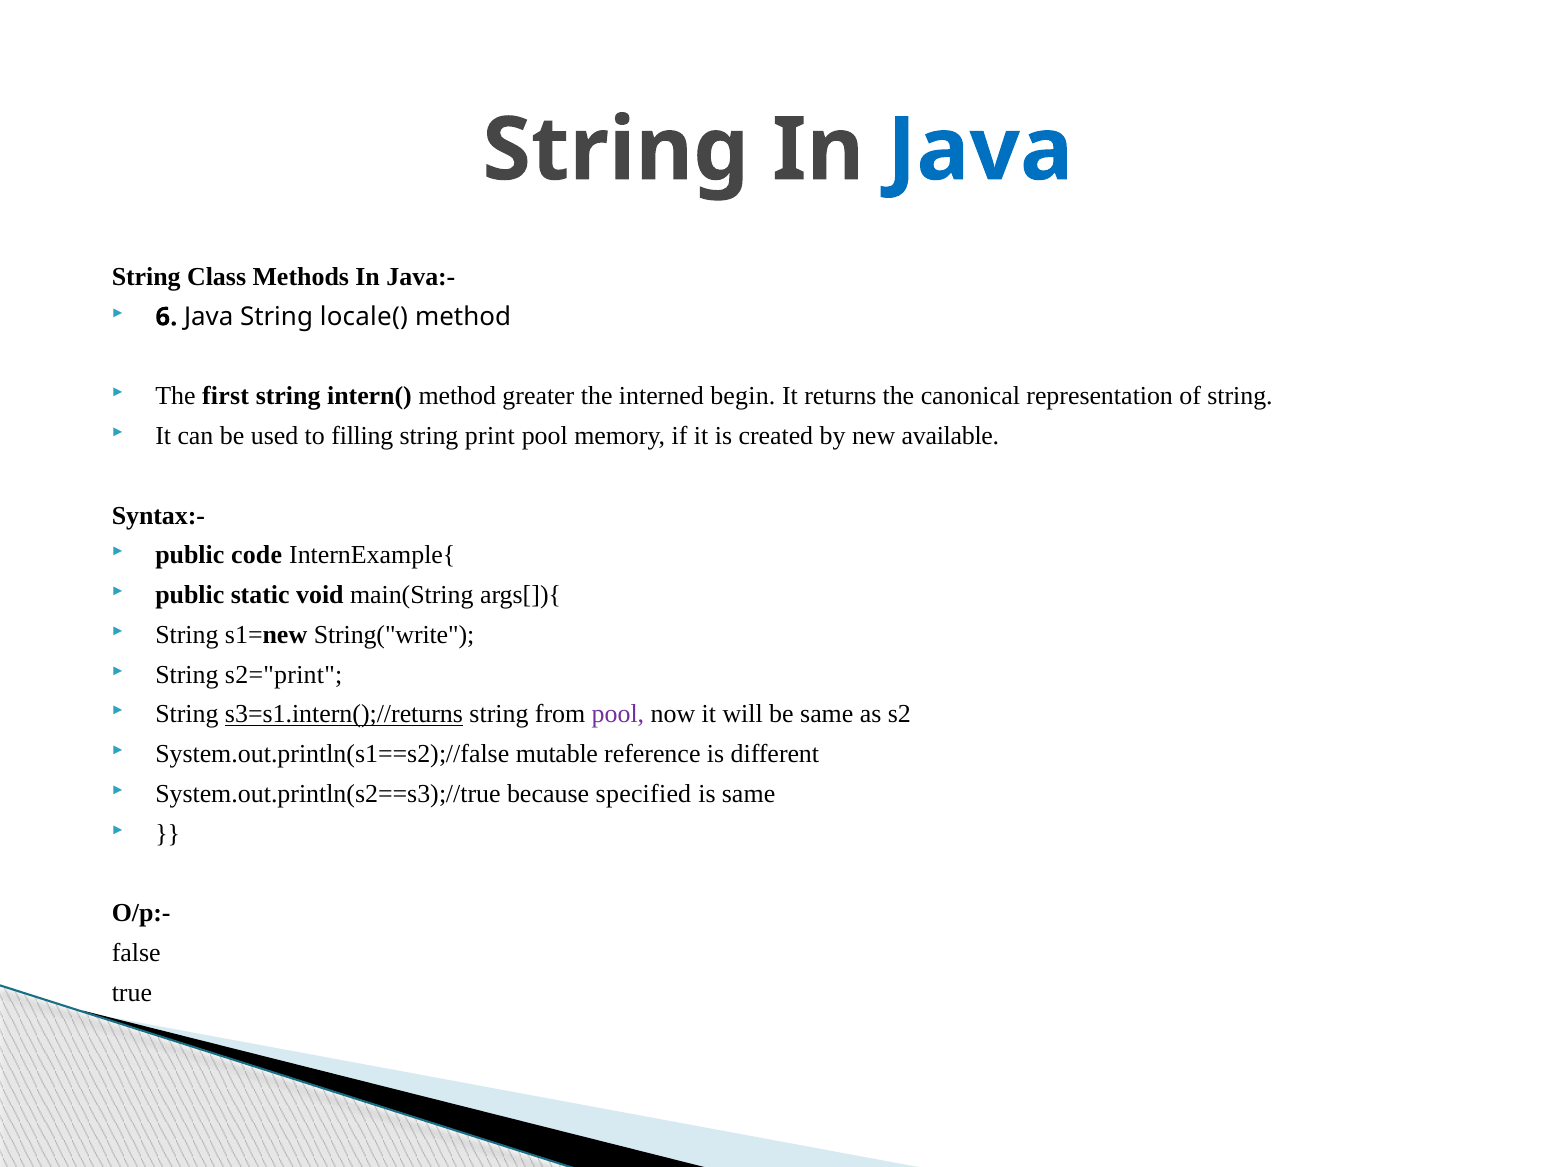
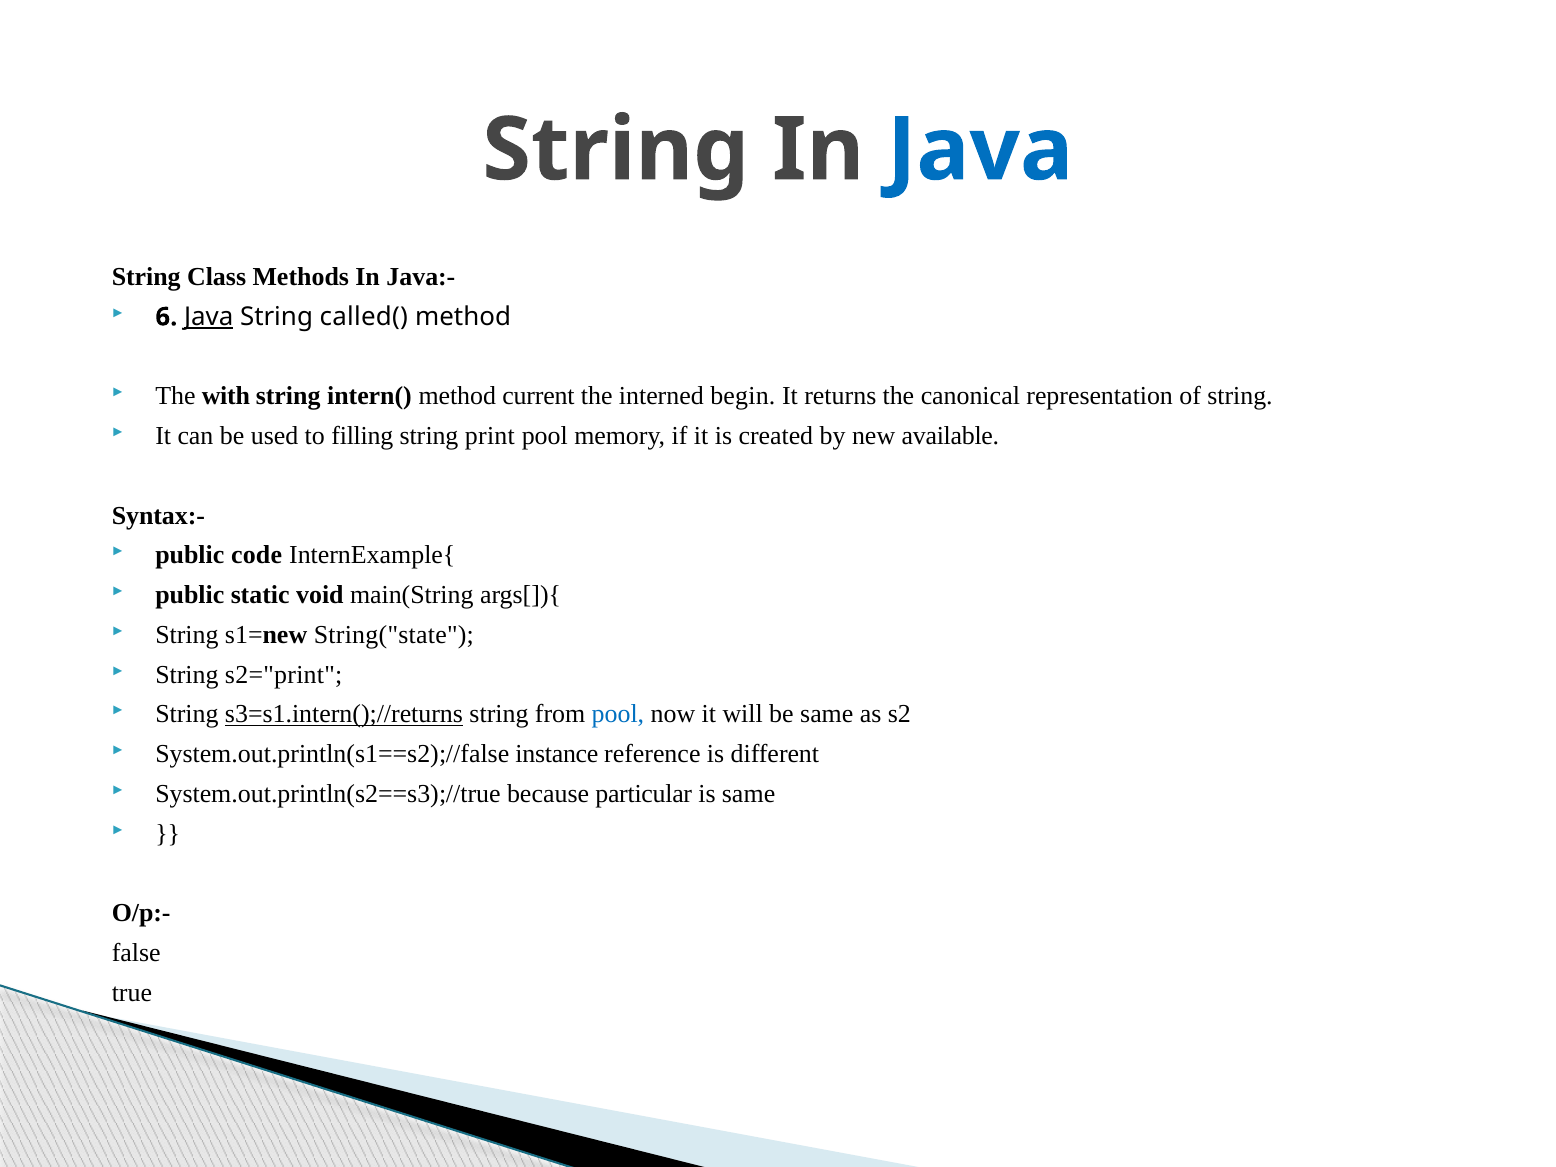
Java at (209, 317) underline: none -> present
locale(: locale( -> called(
first: first -> with
greater: greater -> current
String("write: String("write -> String("state
pool at (618, 714) colour: purple -> blue
mutable: mutable -> instance
specified: specified -> particular
